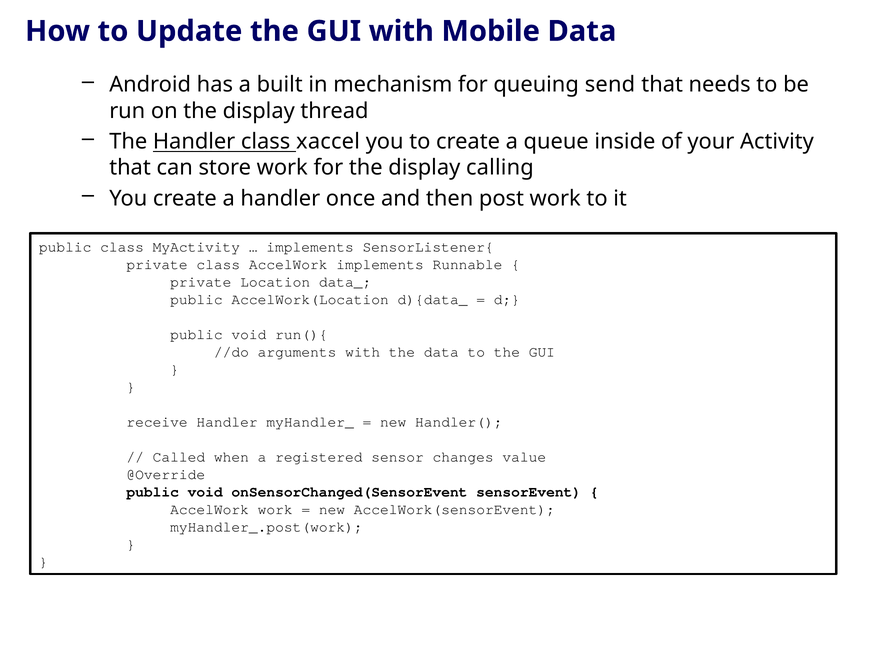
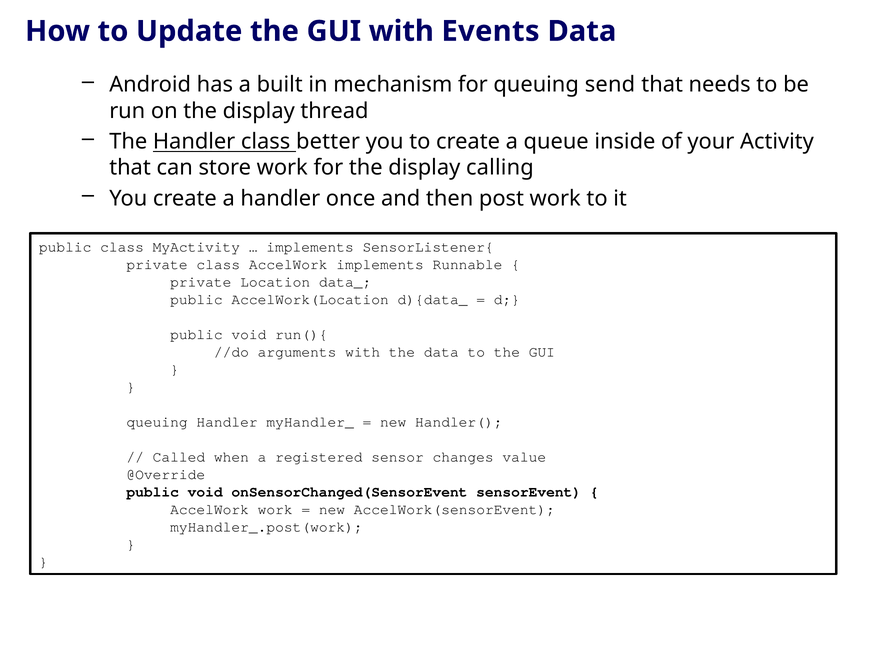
Mobile: Mobile -> Events
xaccel: xaccel -> better
receive at (157, 422): receive -> queuing
